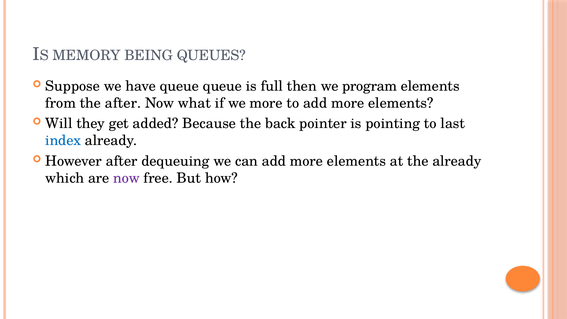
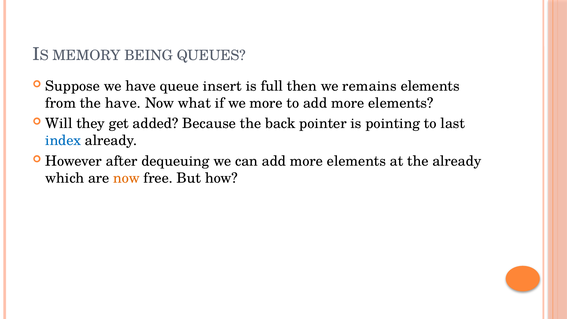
queue queue: queue -> insert
program: program -> remains
the after: after -> have
now at (127, 178) colour: purple -> orange
